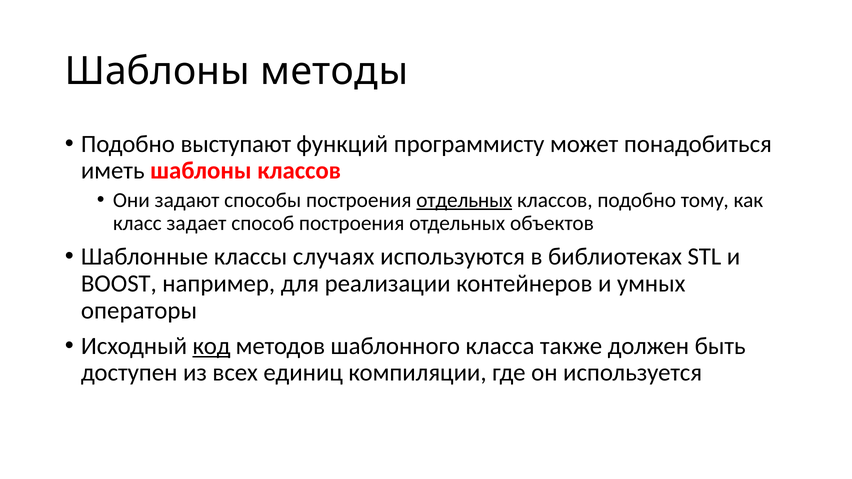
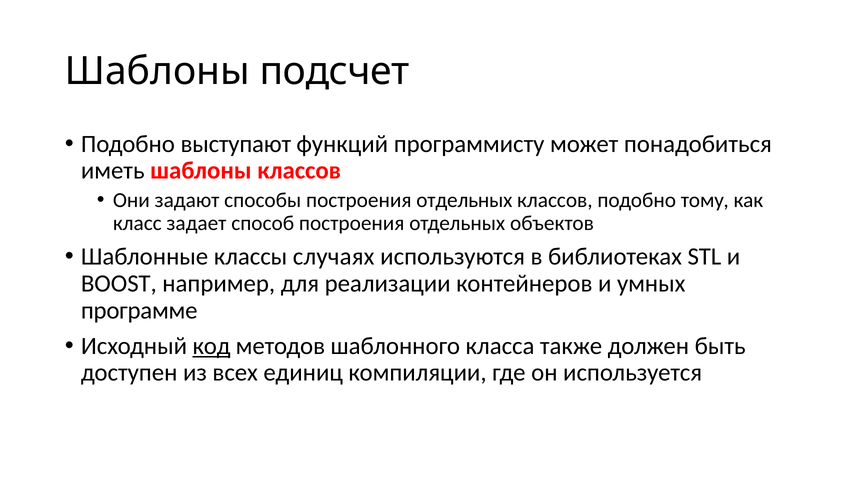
методы: методы -> подсчет
отдельных at (464, 200) underline: present -> none
операторы: операторы -> программе
